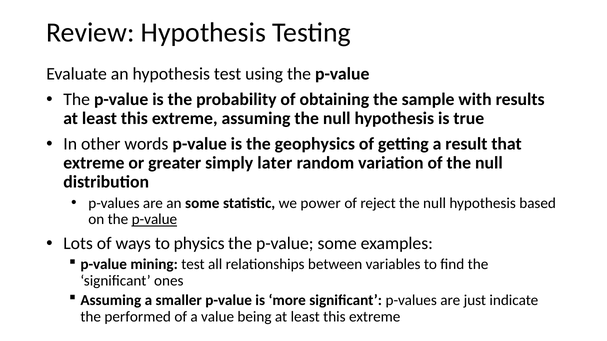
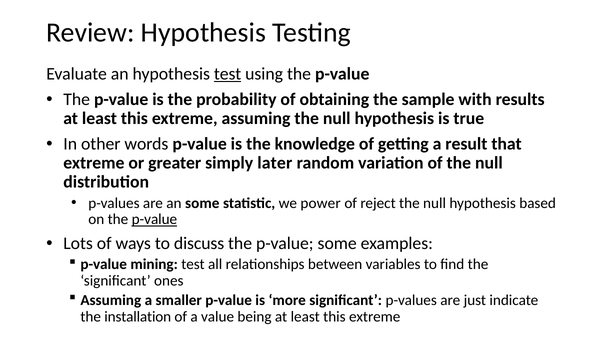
test at (228, 74) underline: none -> present
geophysics: geophysics -> knowledge
physics: physics -> discuss
performed: performed -> installation
